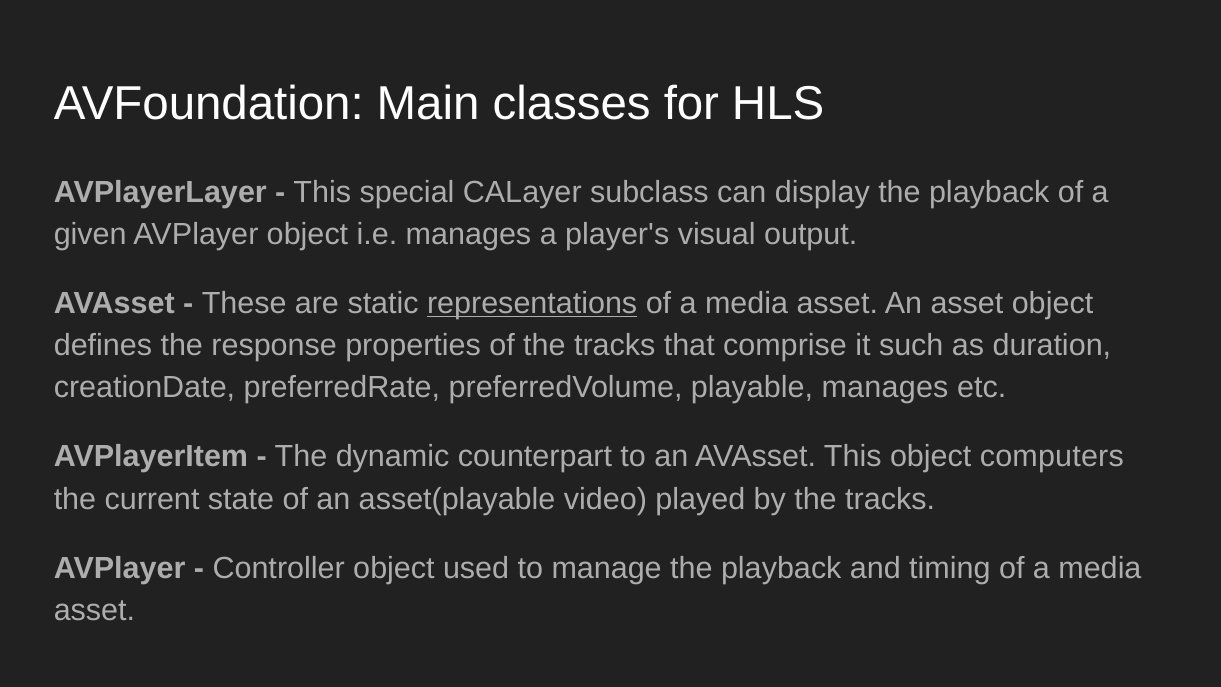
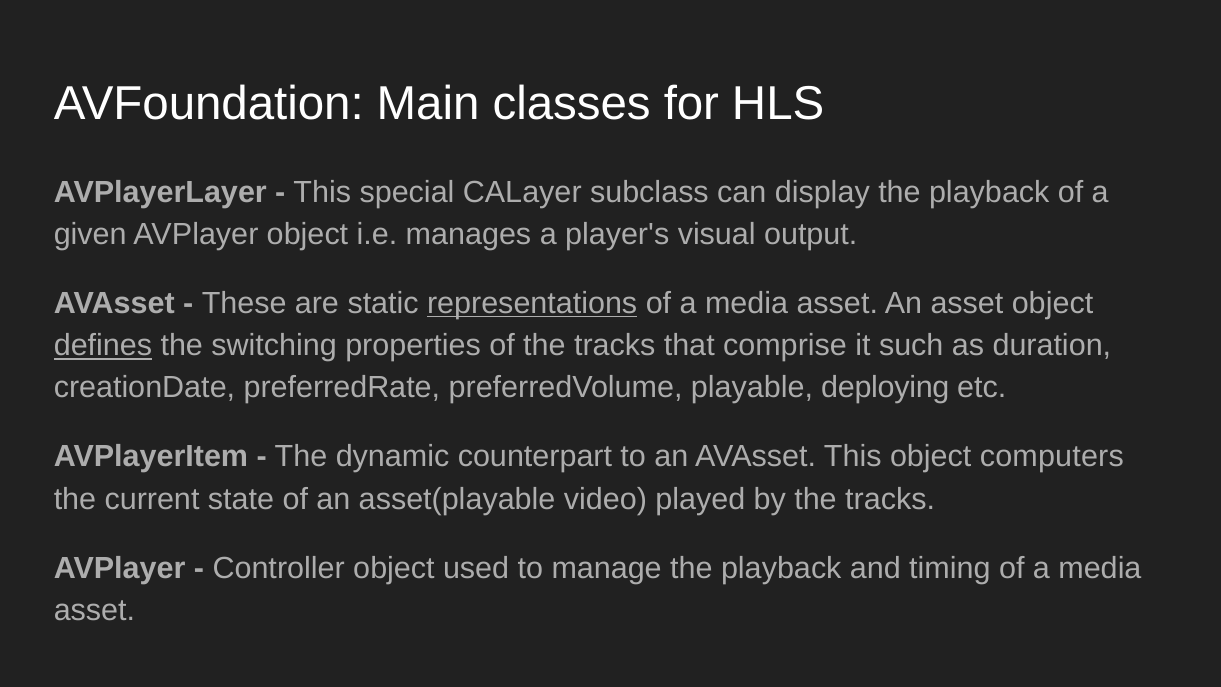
defines underline: none -> present
response: response -> switching
playable manages: manages -> deploying
